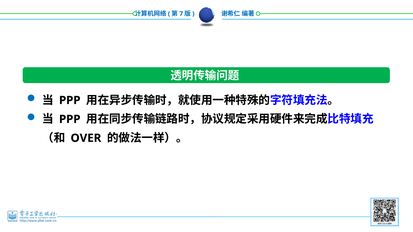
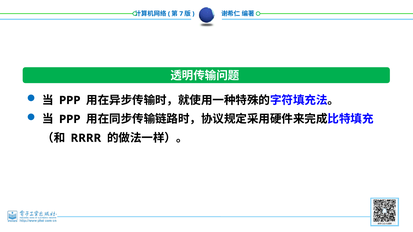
OVER: OVER -> RRRR
